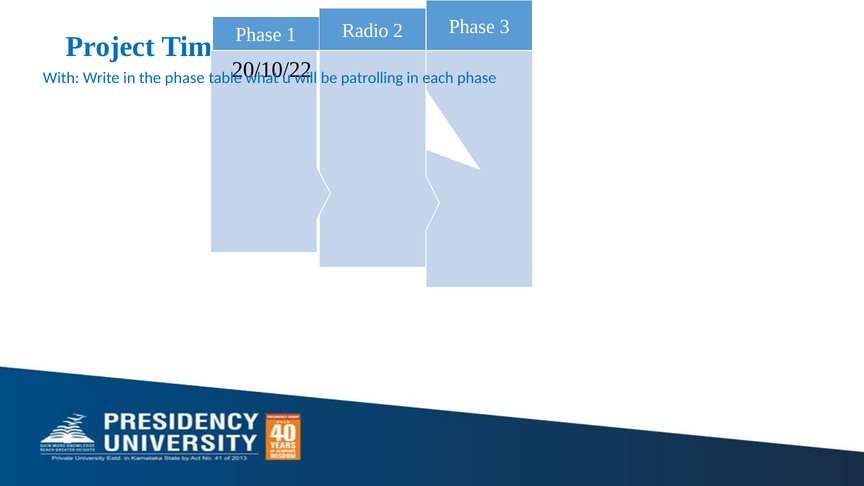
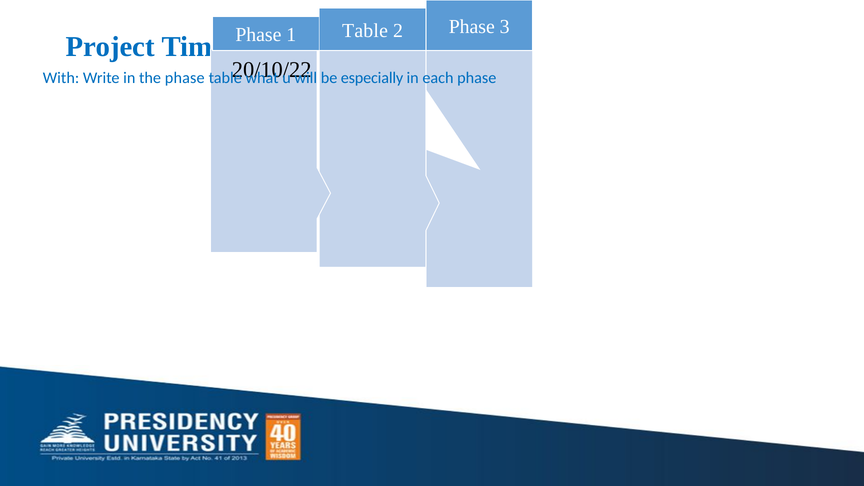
Radio at (365, 31): Radio -> Table
patrolling: patrolling -> especially
